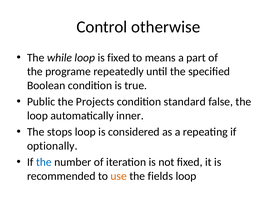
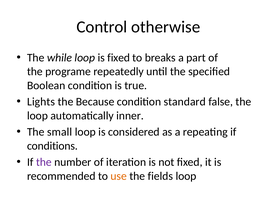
means: means -> breaks
Public: Public -> Lights
Projects: Projects -> Because
stops: stops -> small
optionally: optionally -> conditions
the at (44, 162) colour: blue -> purple
